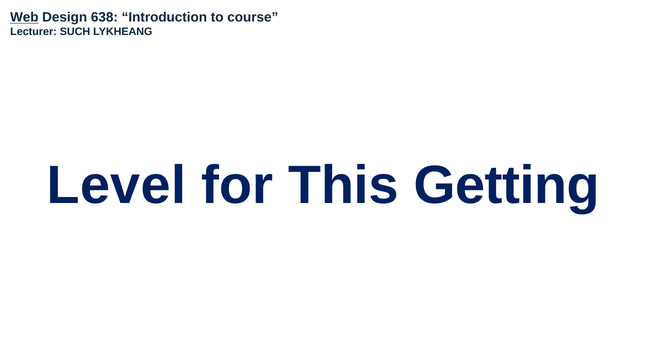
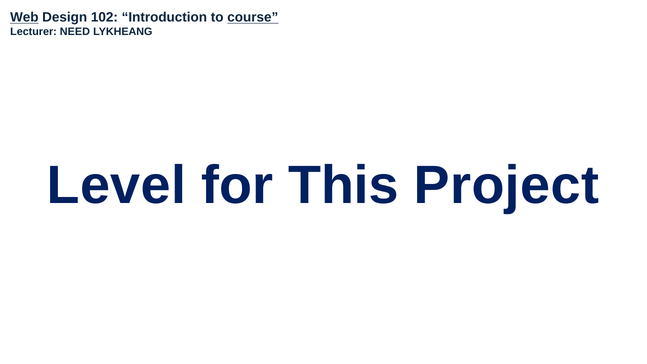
638: 638 -> 102
course underline: none -> present
SUCH: SUCH -> NEED
Getting: Getting -> Project
